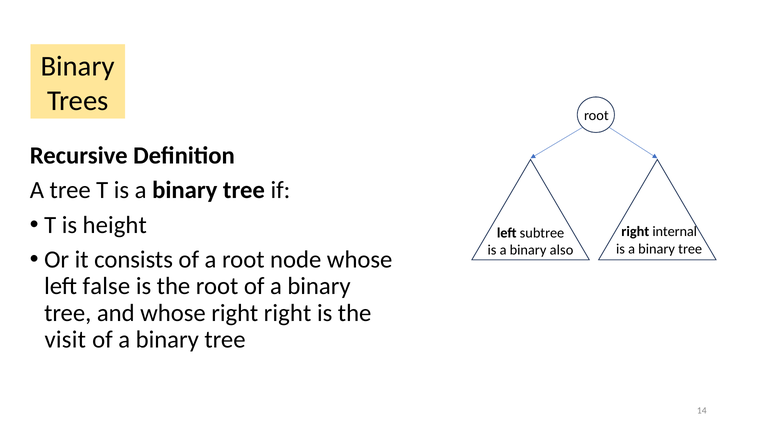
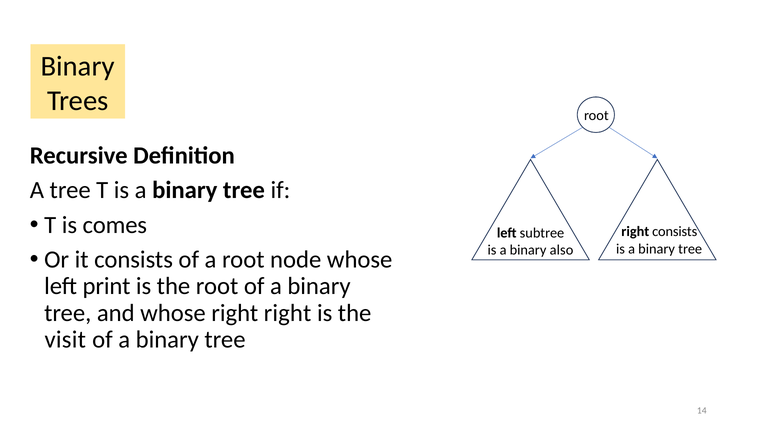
height: height -> comes
right internal: internal -> consists
false: false -> print
